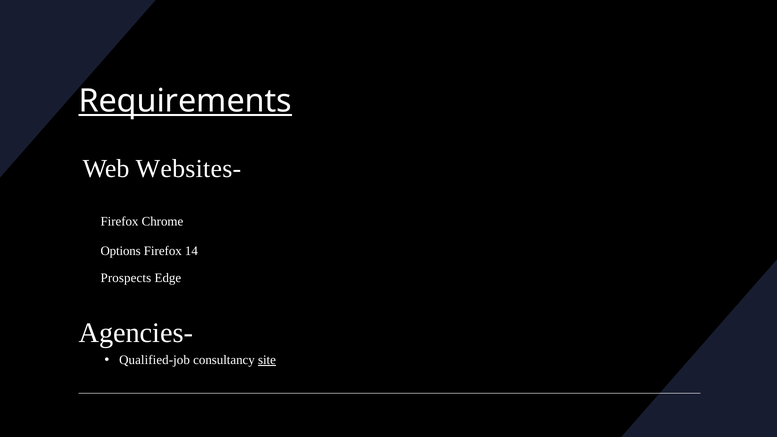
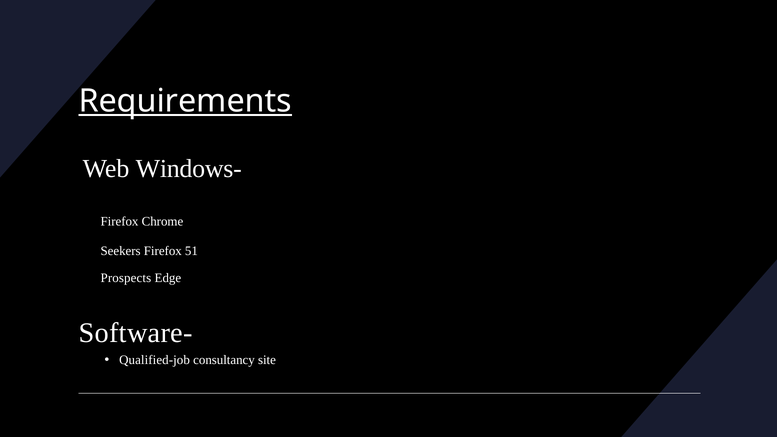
Websites-: Websites- -> Windows-
Options: Options -> Seekers
14: 14 -> 51
Agencies-: Agencies- -> Software-
site underline: present -> none
